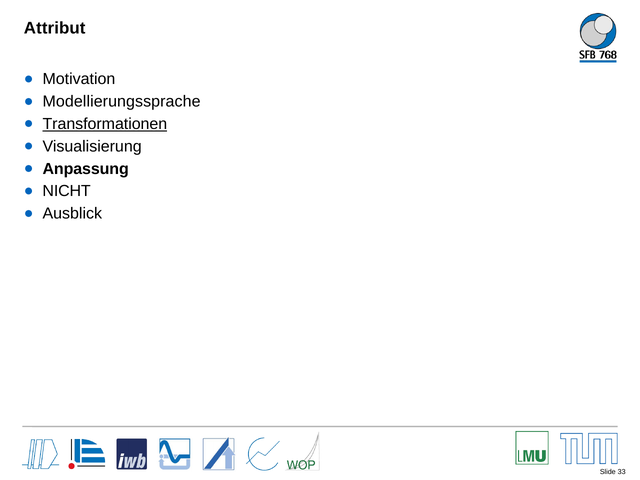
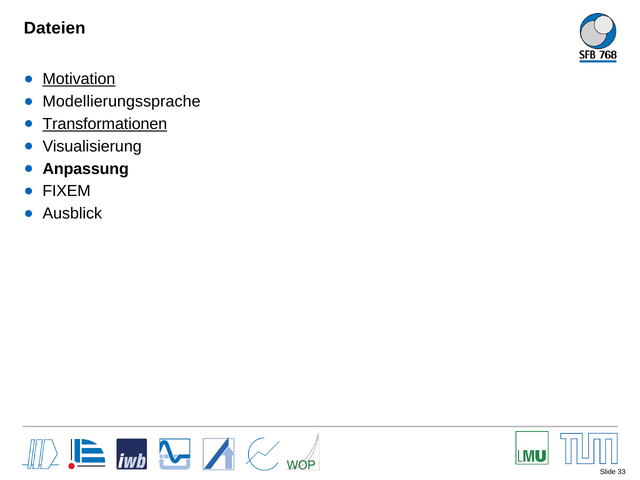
Attribut: Attribut -> Dateien
Motivation underline: none -> present
NICHT: NICHT -> FIXEM
